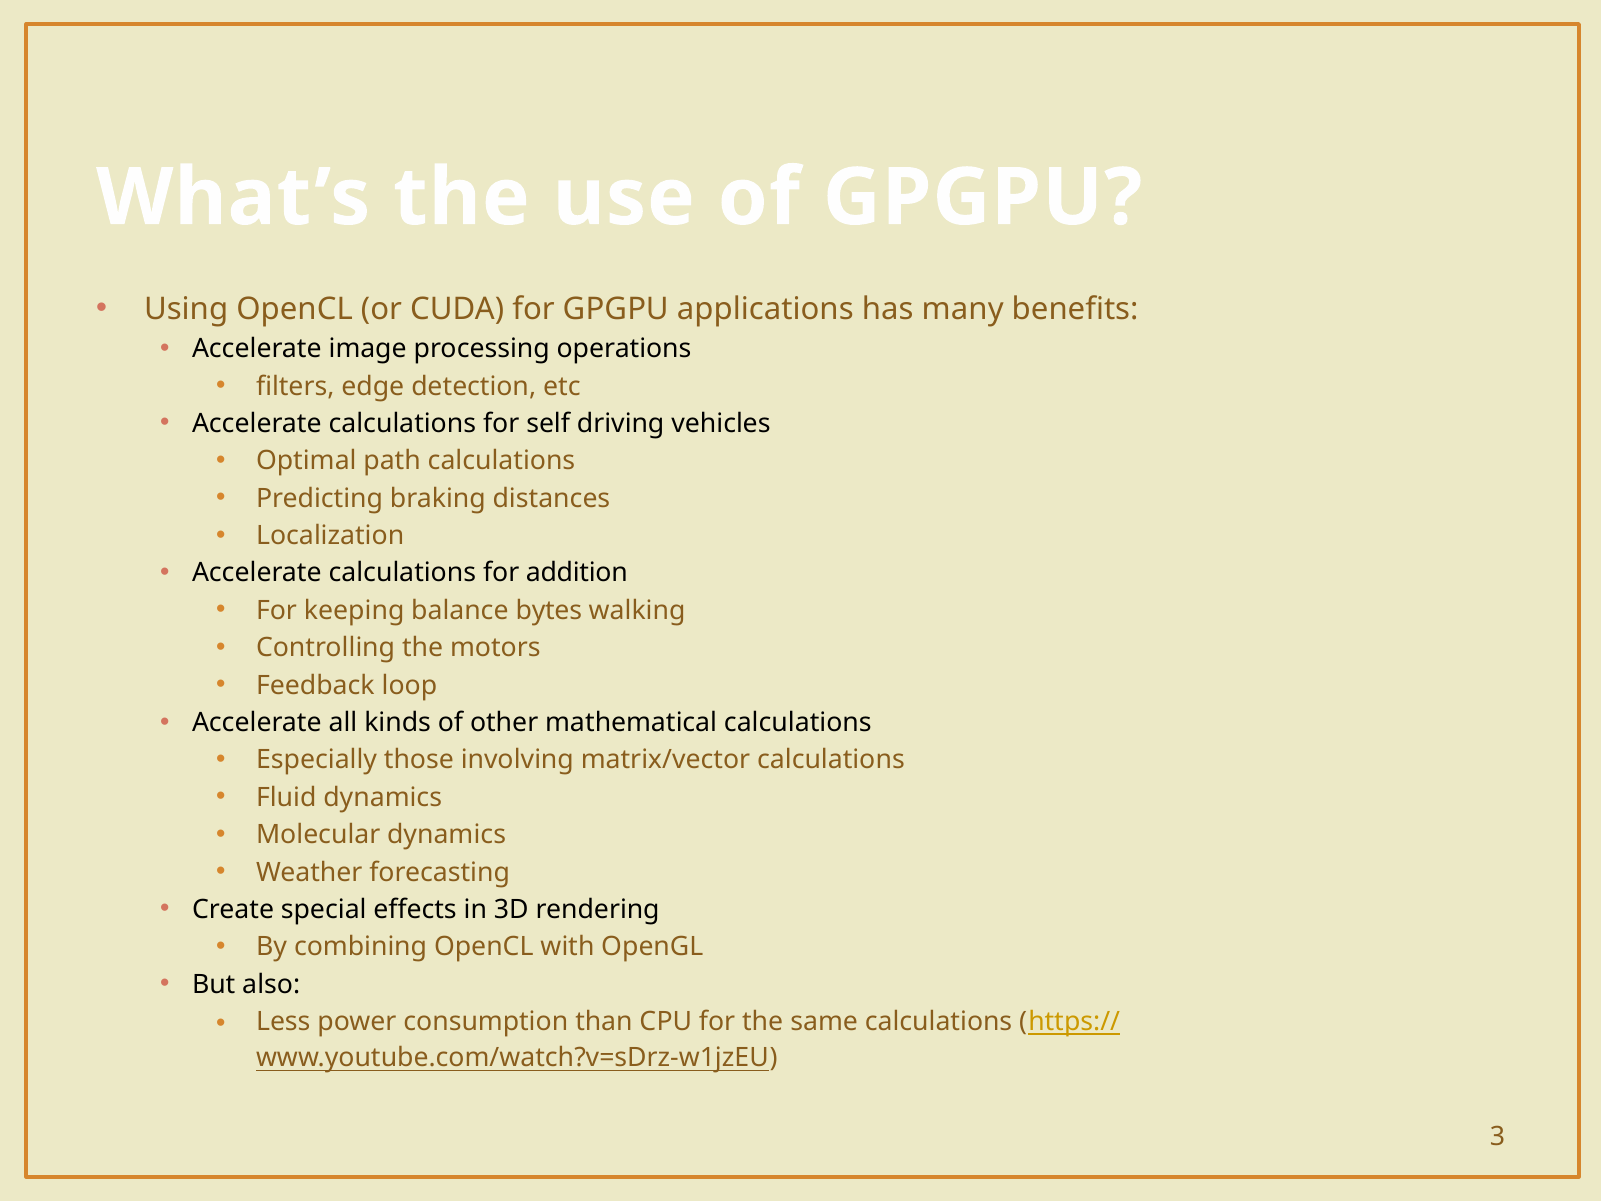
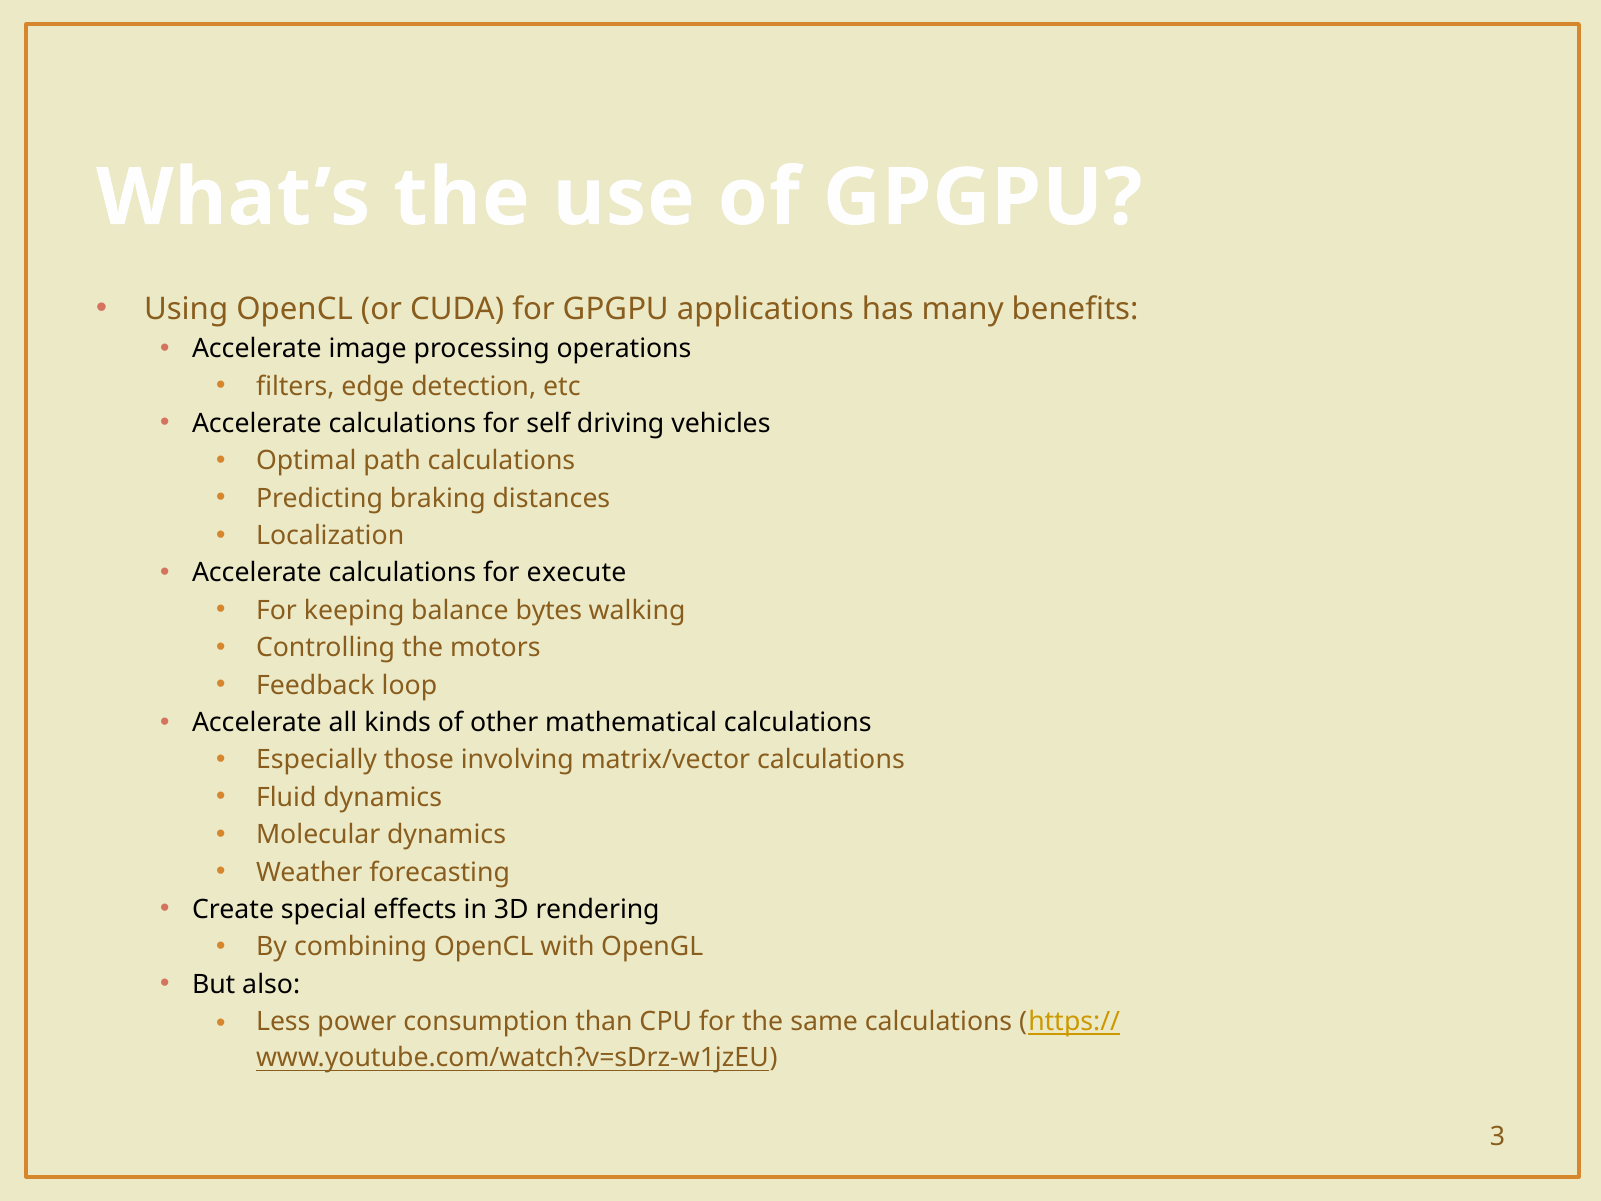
addition: addition -> execute
